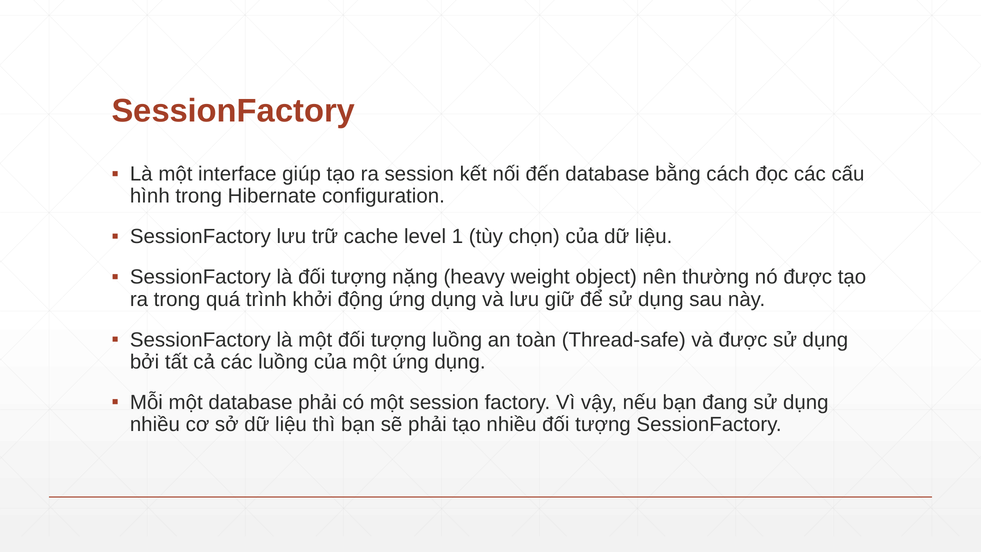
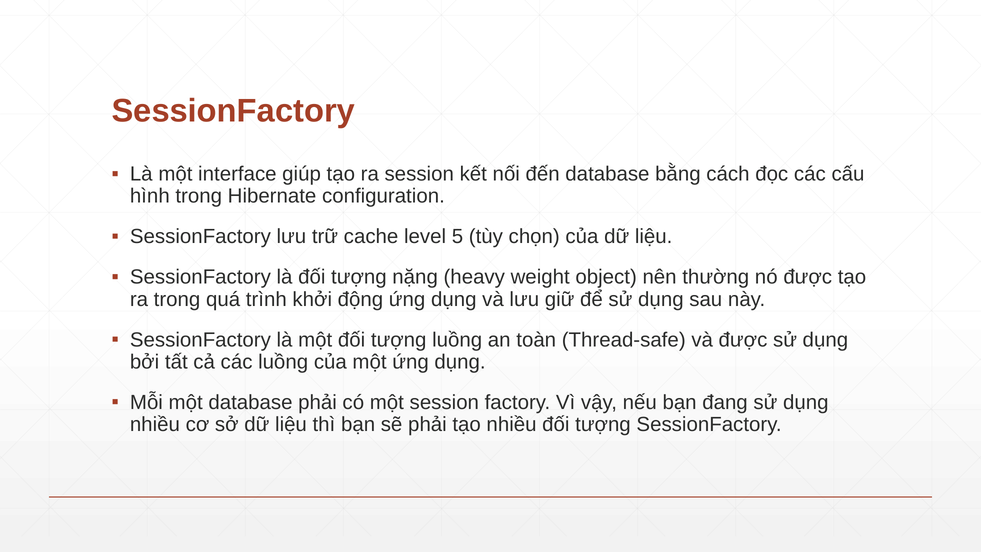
1: 1 -> 5
